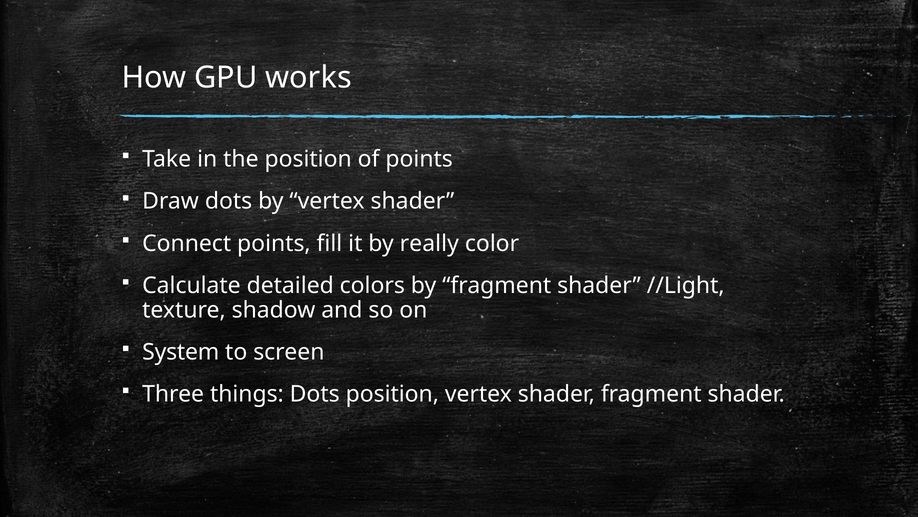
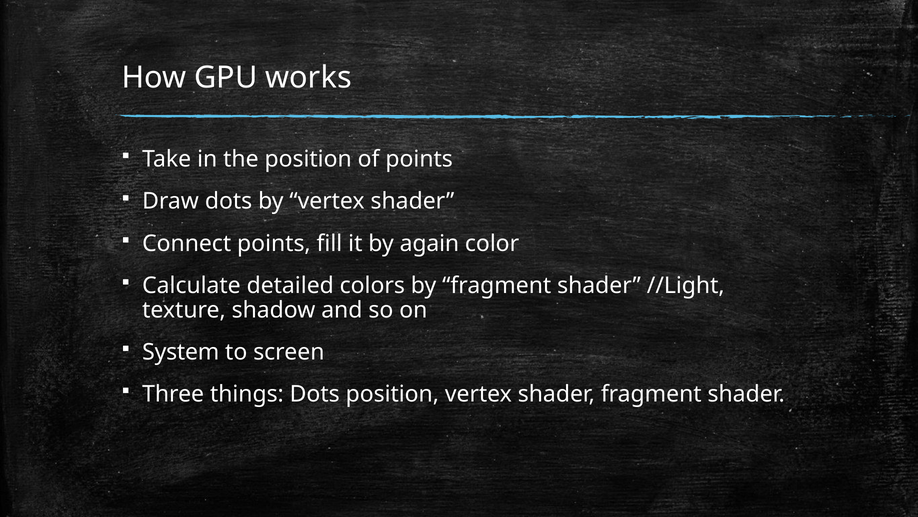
really: really -> again
